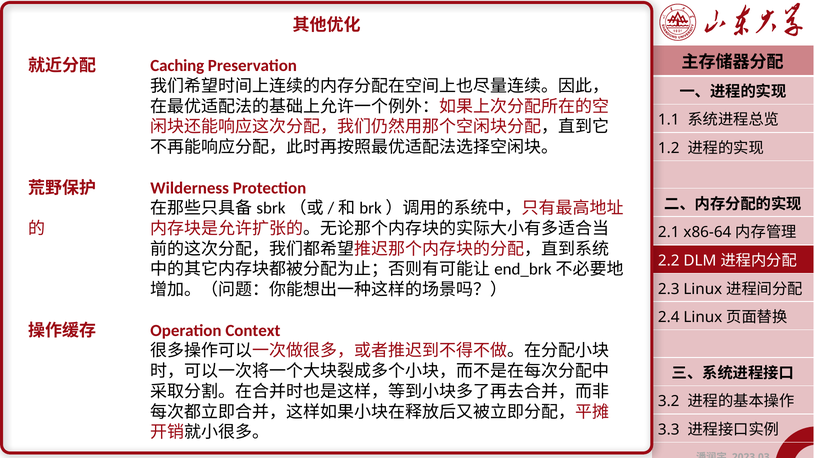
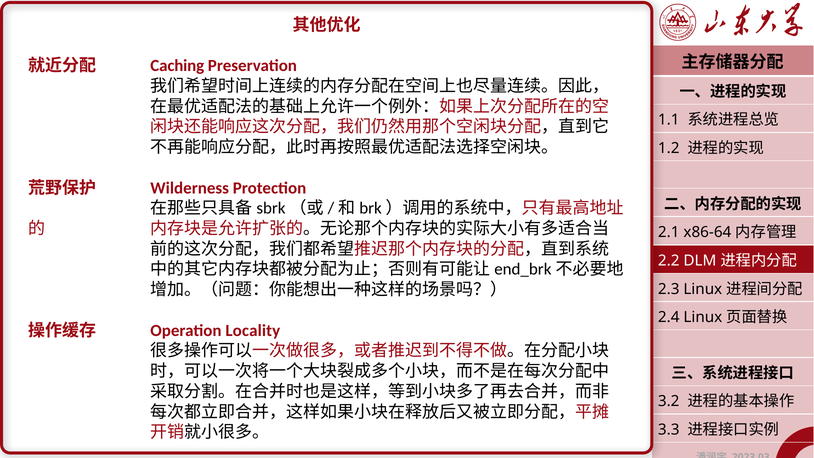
Context: Context -> Locality
